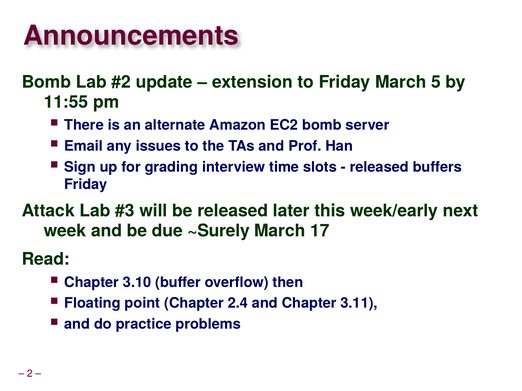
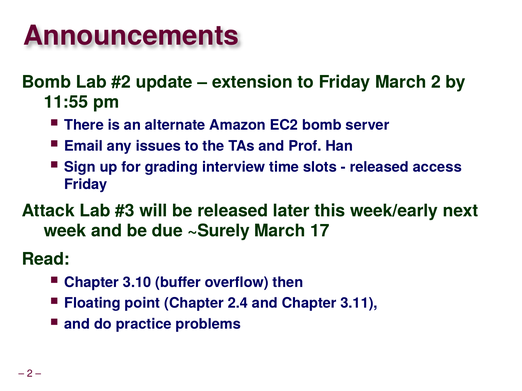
March 5: 5 -> 2
buffers: buffers -> access
